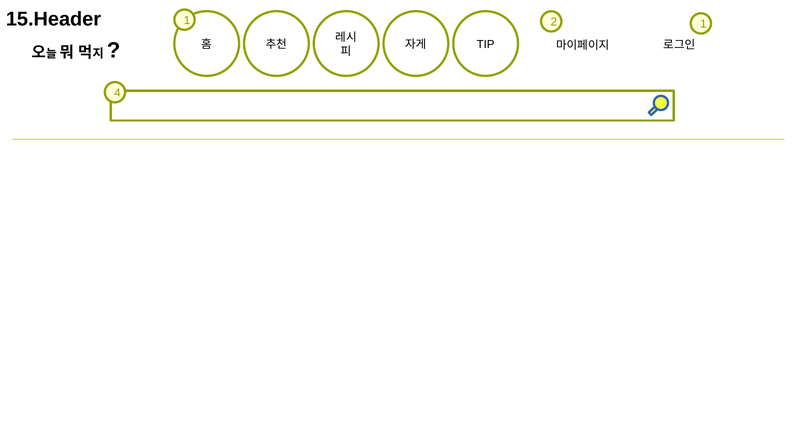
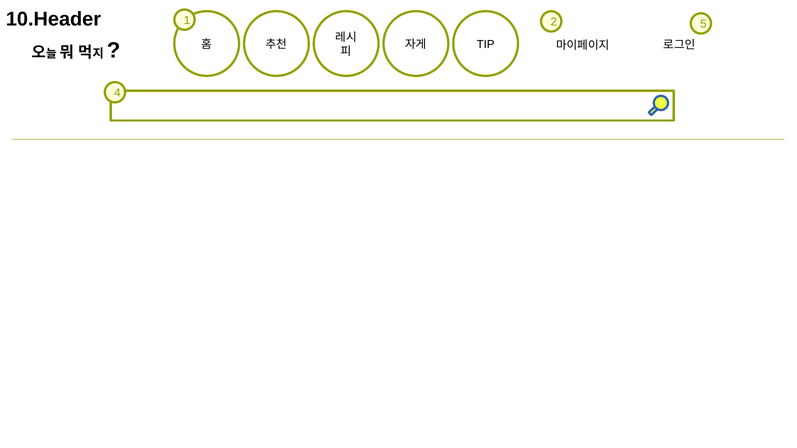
15.Header: 15.Header -> 10.Header
1 1: 1 -> 5
